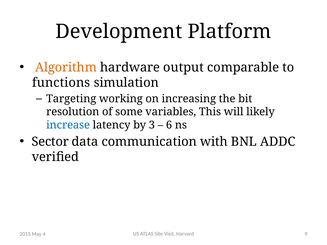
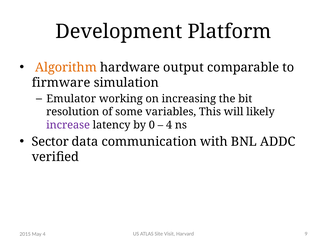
functions: functions -> firmware
Targeting: Targeting -> Emulator
increase colour: blue -> purple
3: 3 -> 0
6 at (169, 125): 6 -> 4
